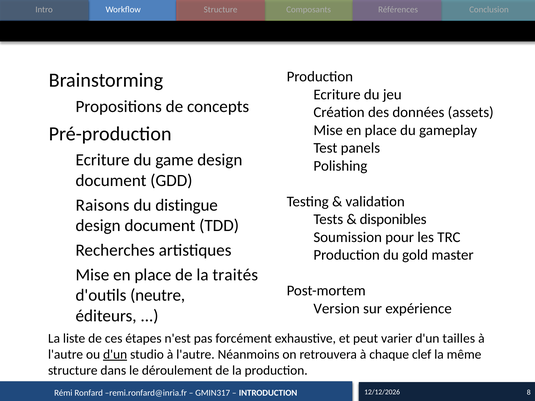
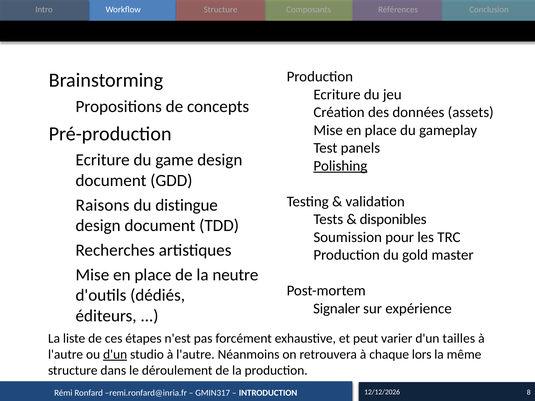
Polishing underline: none -> present
traités: traités -> neutre
neutre: neutre -> dédiés
Version: Version -> Signaler
clef: clef -> lors
